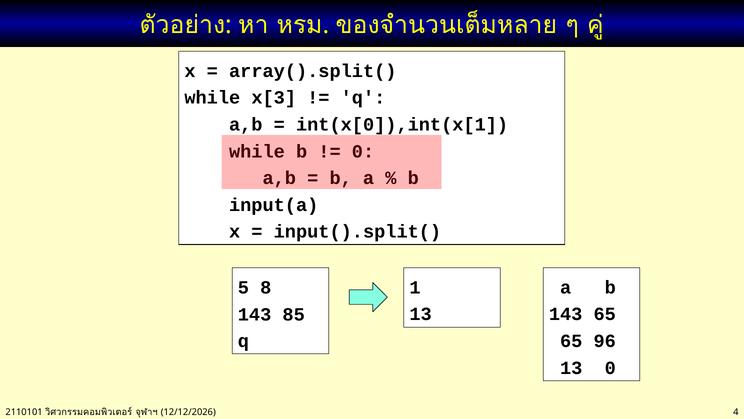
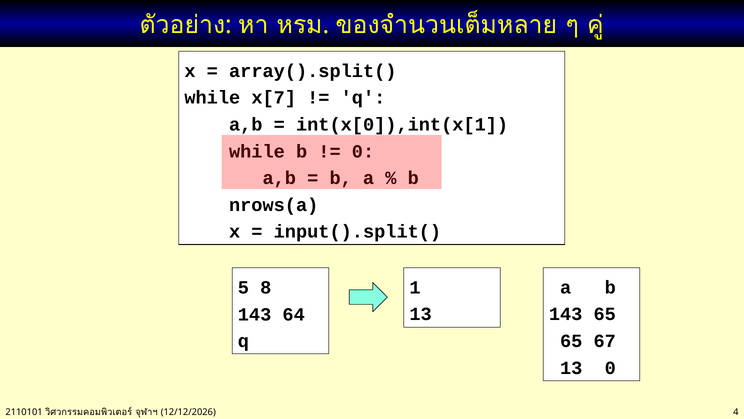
x[3: x[3 -> x[7
input(a: input(a -> nrows(a
85: 85 -> 64
96: 96 -> 67
